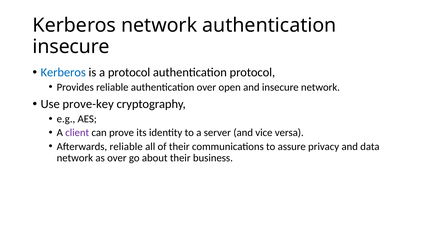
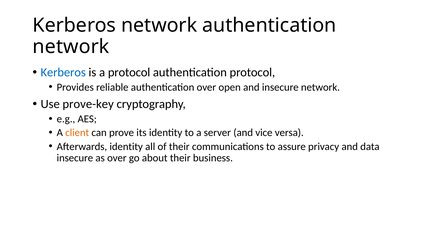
insecure at (71, 47): insecure -> network
client colour: purple -> orange
Afterwards reliable: reliable -> identity
network at (75, 158): network -> insecure
